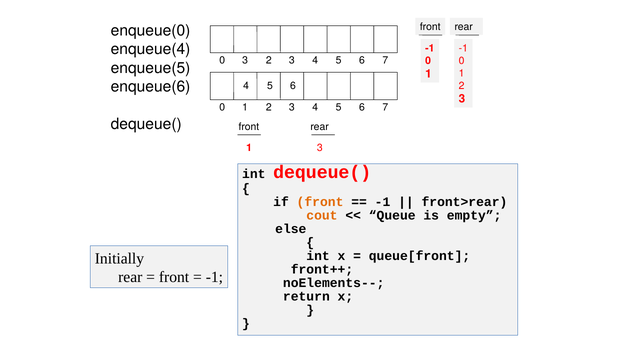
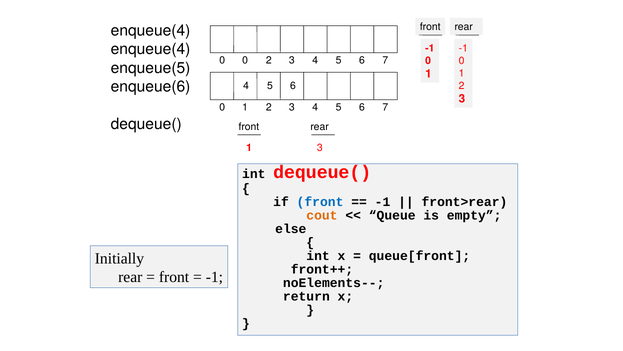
enqueue(0 at (151, 30): enqueue(0 -> enqueue(4
0 3: 3 -> 0
front at (320, 202) colour: orange -> blue
